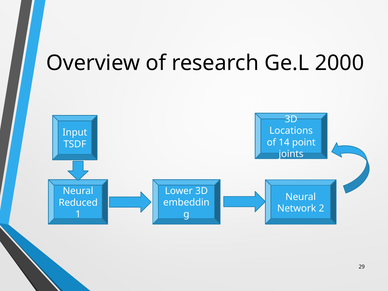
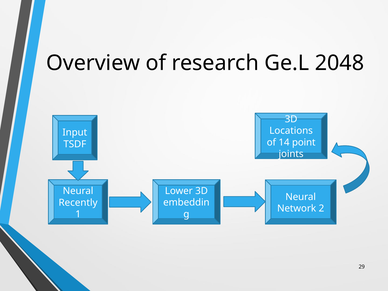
2000: 2000 -> 2048
Reduced: Reduced -> Recently
